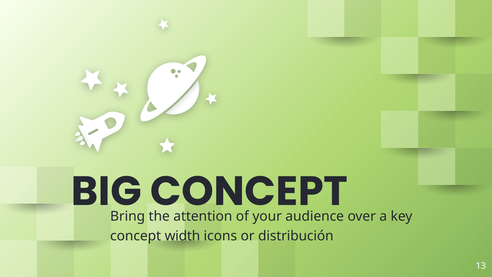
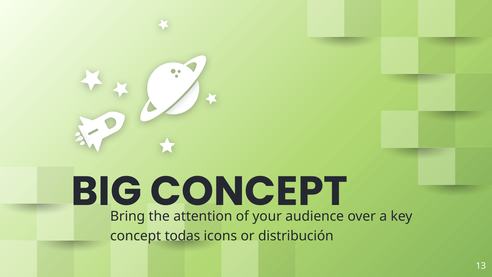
width: width -> todas
